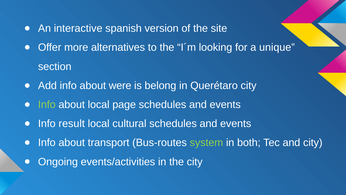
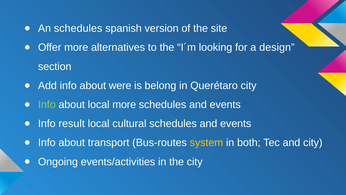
An interactive: interactive -> schedules
unique: unique -> design
local page: page -> more
system colour: light green -> yellow
